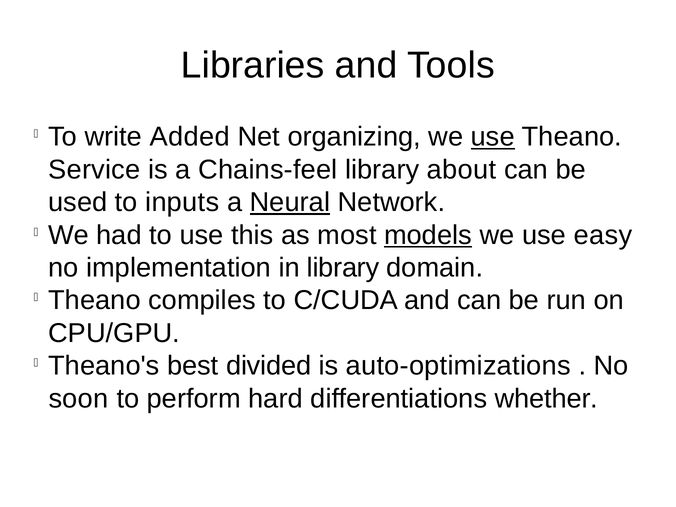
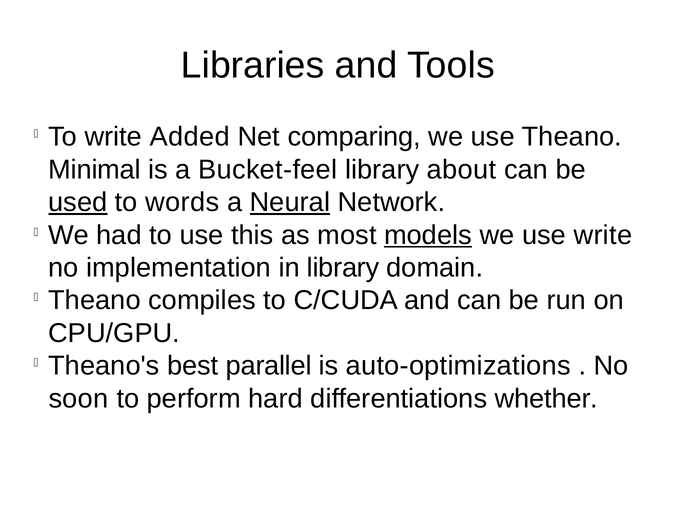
organizing: organizing -> comparing
use at (493, 137) underline: present -> none
Service: Service -> Minimal
Chains-feel: Chains-feel -> Bucket-feel
used underline: none -> present
inputs: inputs -> words
use easy: easy -> write
divided: divided -> parallel
